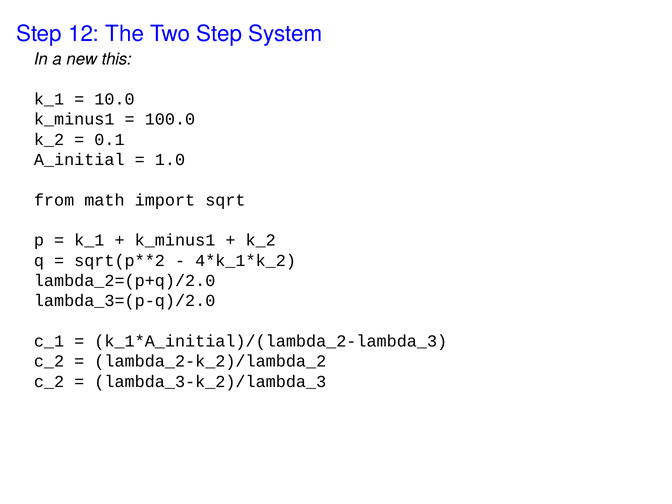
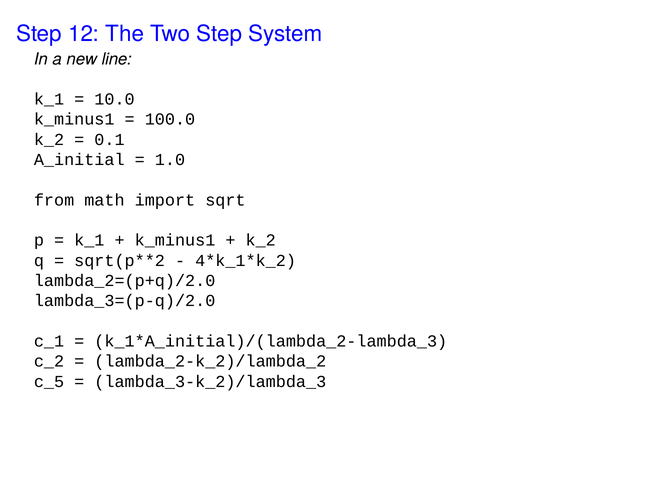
this: this -> line
c_2 at (49, 382): c_2 -> c_5
